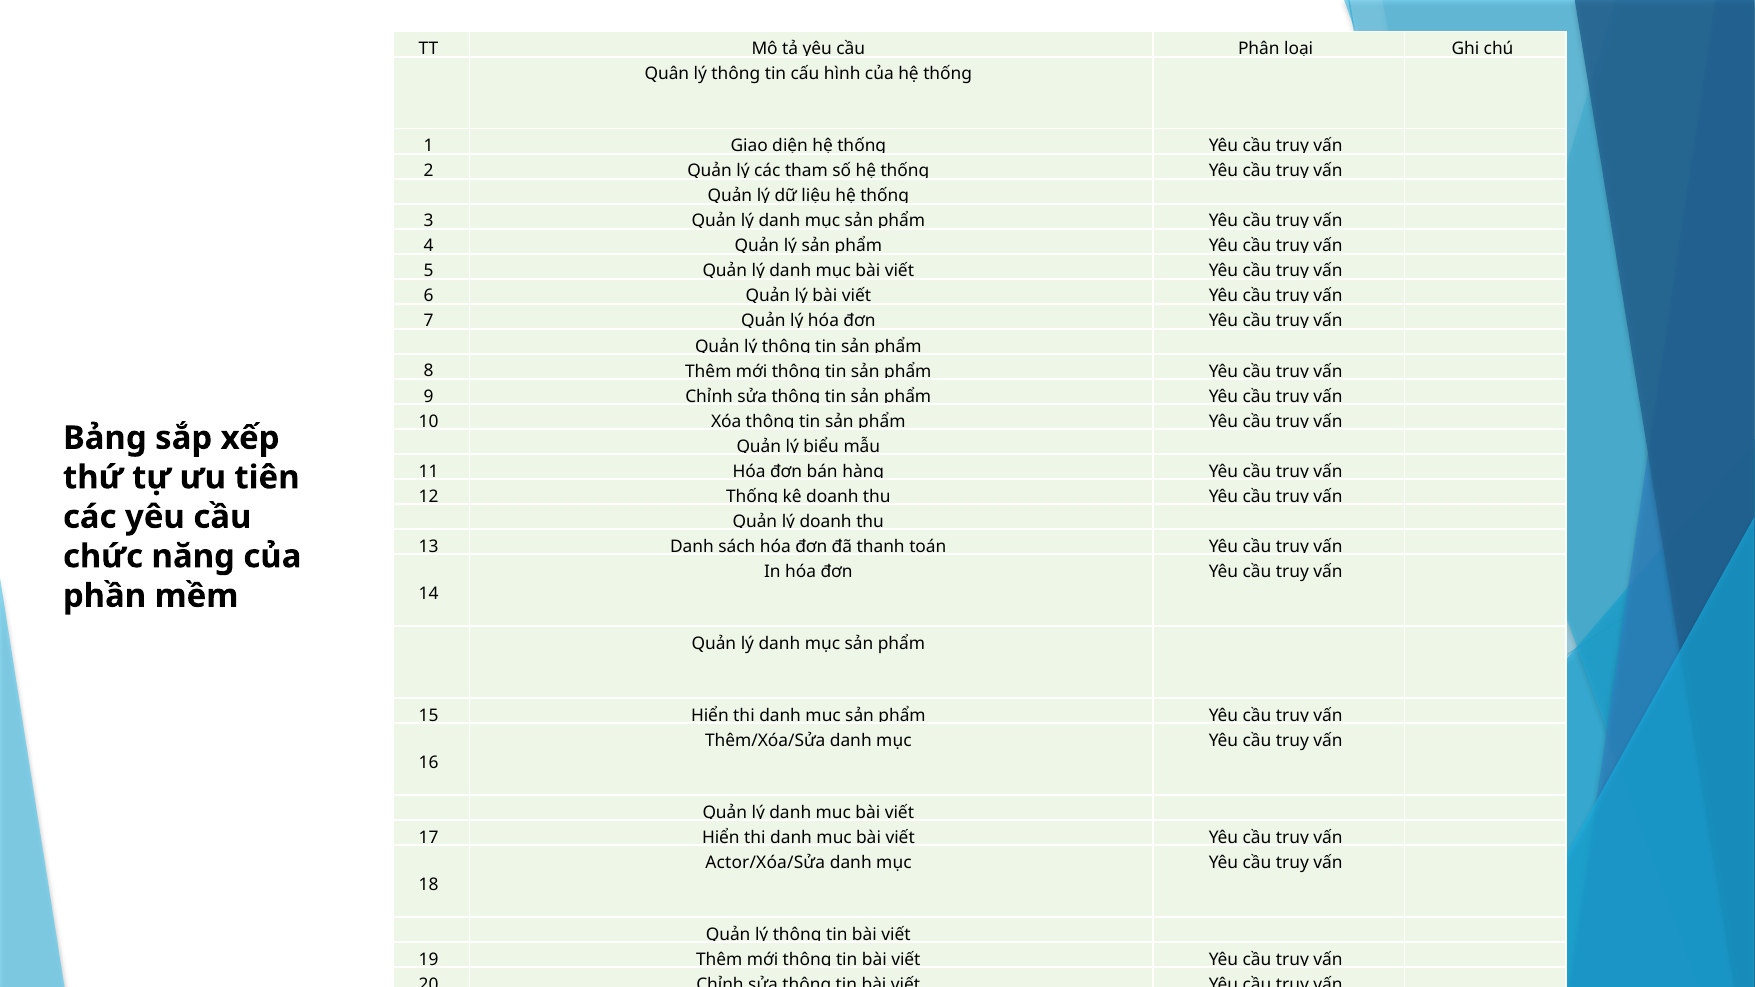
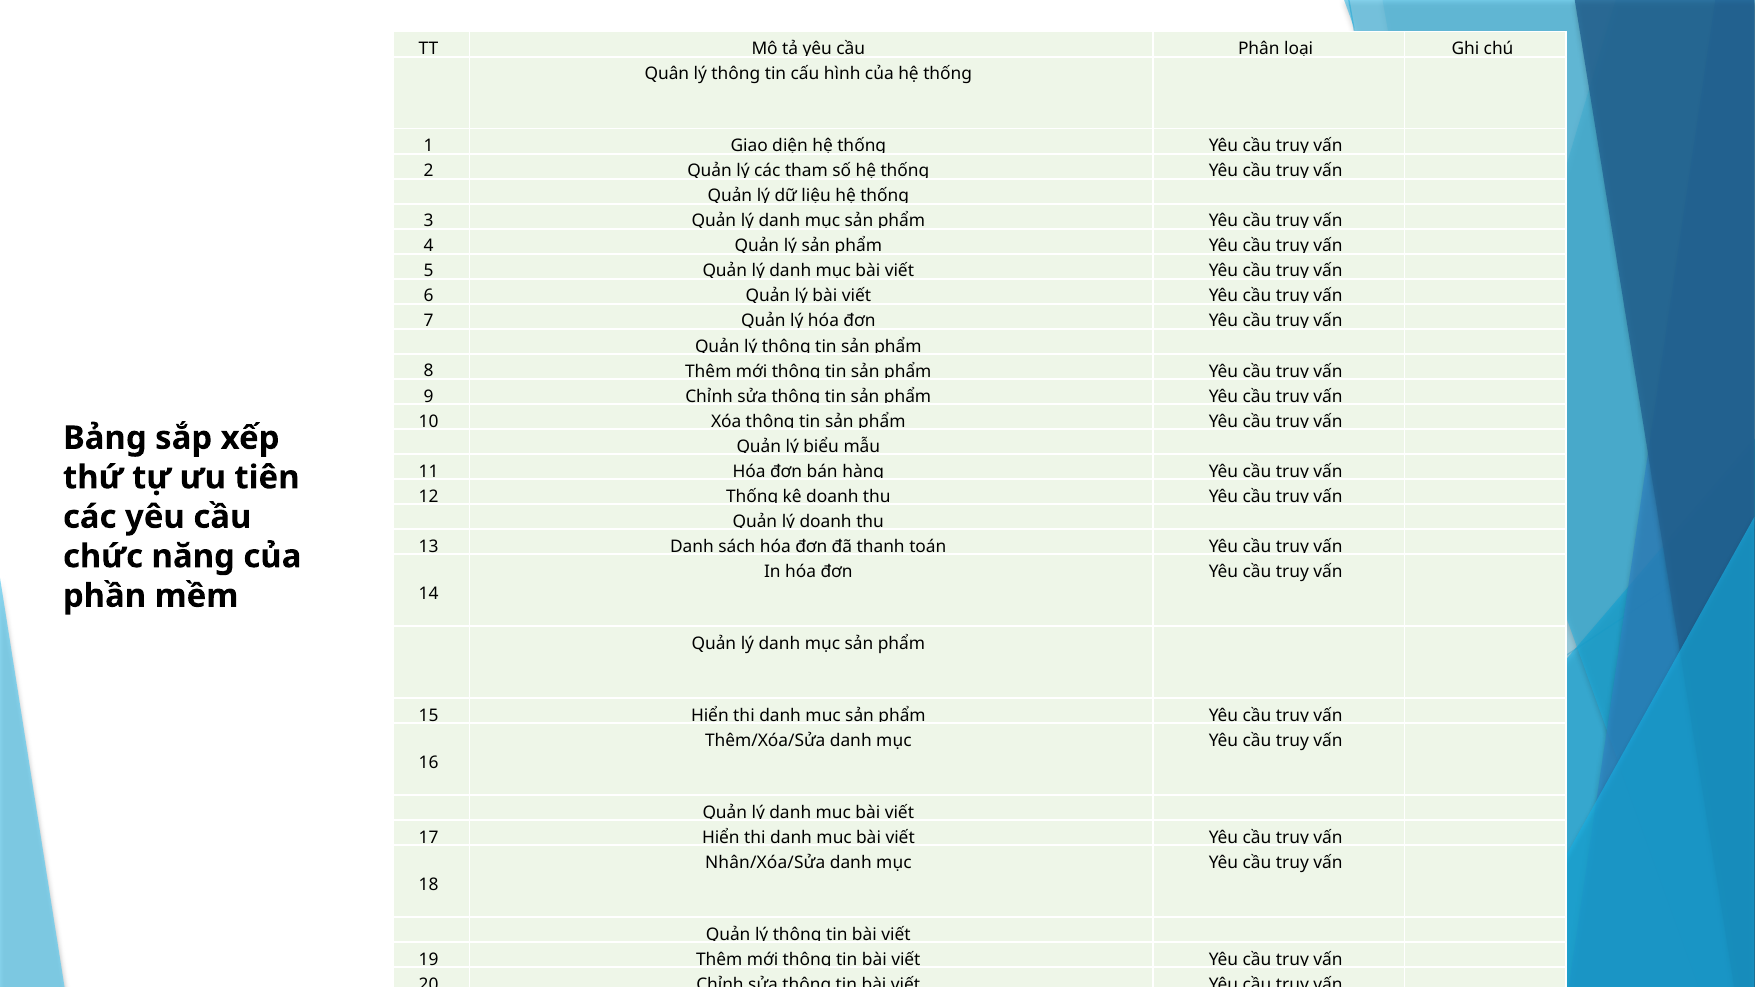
Actor/Xóa/Sửa: Actor/Xóa/Sửa -> Nhân/Xóa/Sửa
